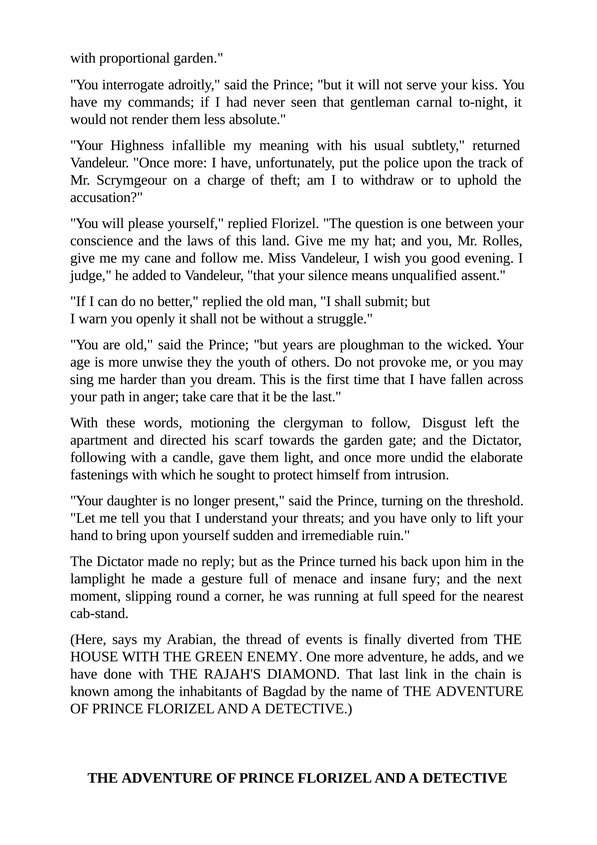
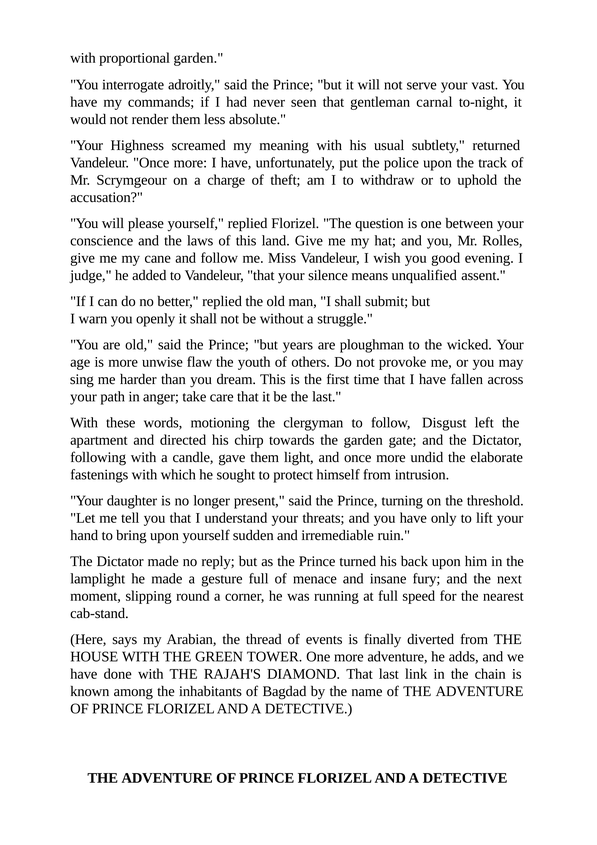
kiss: kiss -> vast
infallible: infallible -> screamed
they: they -> flaw
scarf: scarf -> chirp
ENEMY: ENEMY -> TOWER
